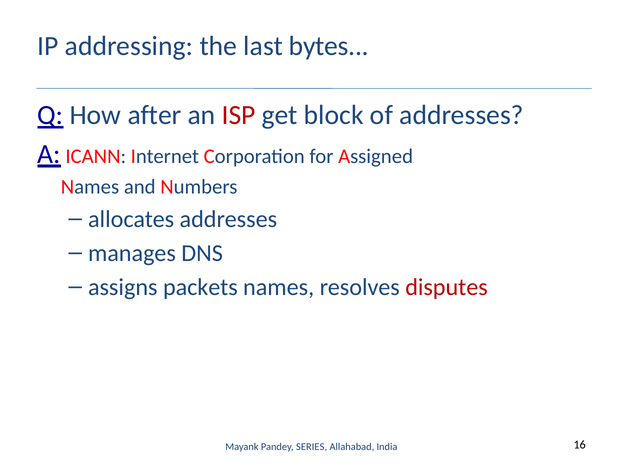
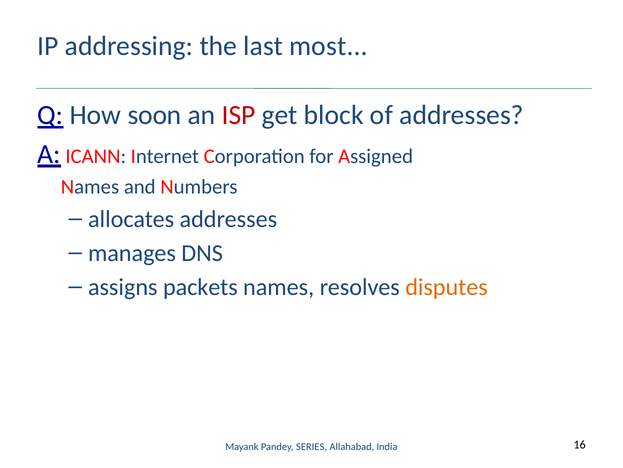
bytes: bytes -> most
after: after -> soon
disputes colour: red -> orange
